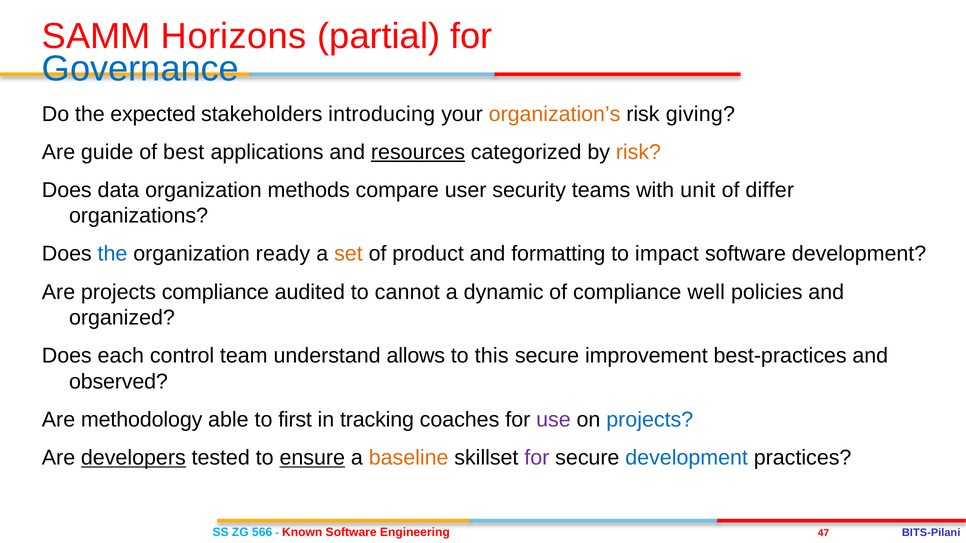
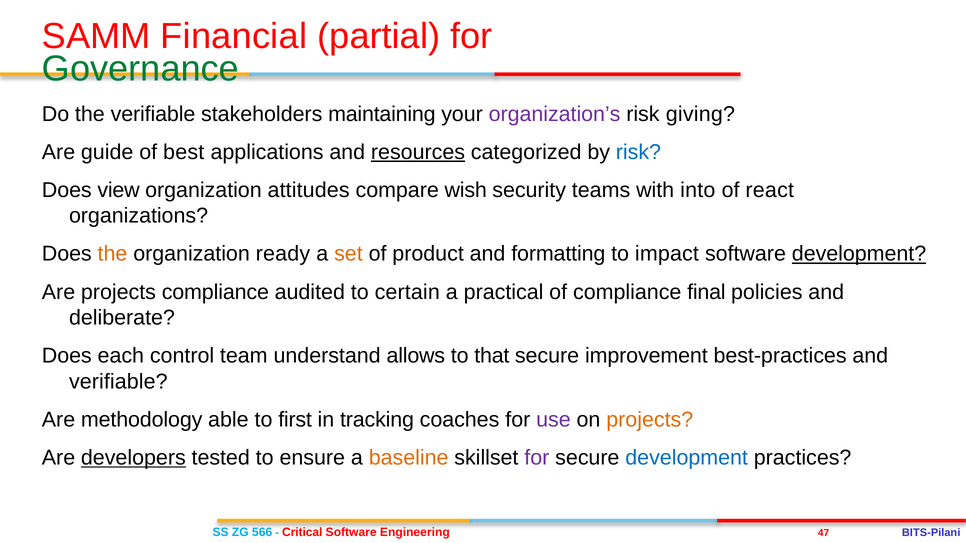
Horizons: Horizons -> Financial
Governance colour: blue -> green
the expected: expected -> verifiable
introducing: introducing -> maintaining
organization’s colour: orange -> purple
risk at (638, 152) colour: orange -> blue
data: data -> view
methods: methods -> attitudes
user: user -> wish
unit: unit -> into
differ: differ -> react
the at (113, 254) colour: blue -> orange
development at (859, 254) underline: none -> present
cannot: cannot -> certain
dynamic: dynamic -> practical
well: well -> final
organized: organized -> deliberate
this: this -> that
observed at (118, 382): observed -> verifiable
projects at (650, 420) colour: blue -> orange
ensure underline: present -> none
Known: Known -> Critical
